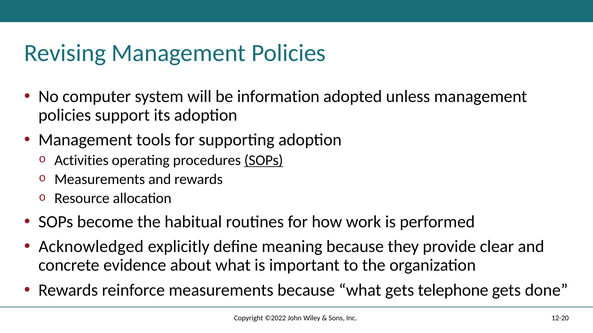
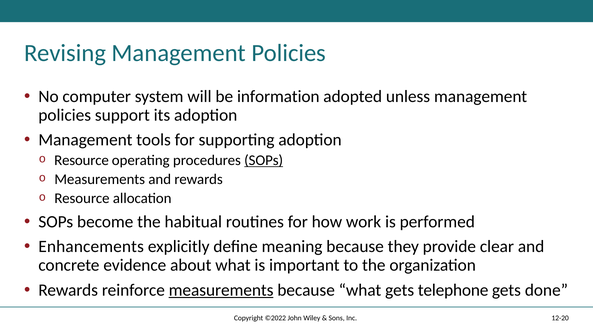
Activities at (81, 161): Activities -> Resource
Acknowledged: Acknowledged -> Enhancements
measurements at (221, 291) underline: none -> present
